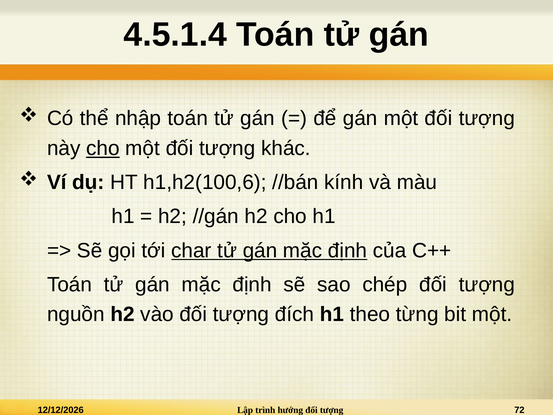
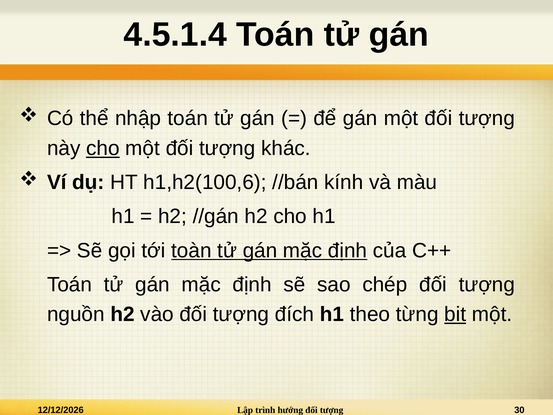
char: char -> toàn
bit underline: none -> present
72: 72 -> 30
